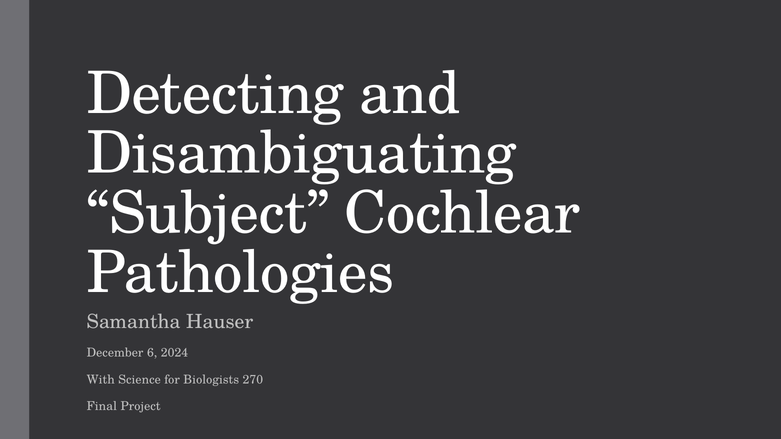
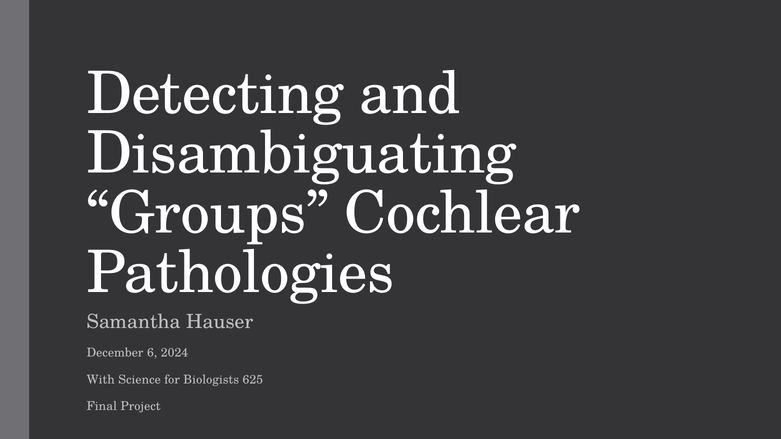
Subject: Subject -> Groups
270: 270 -> 625
